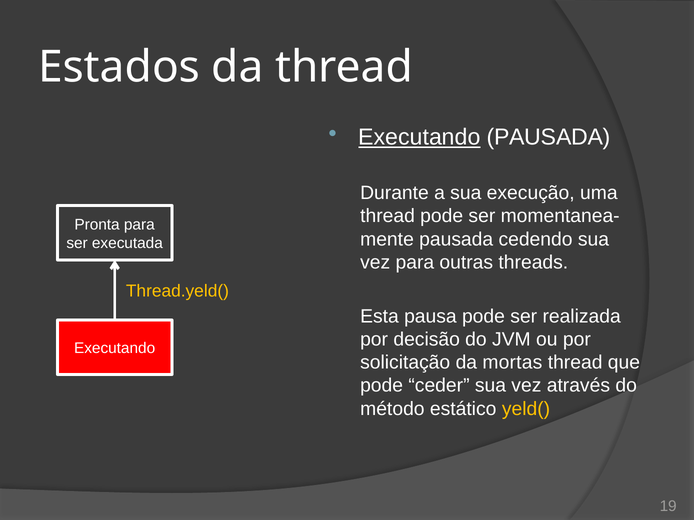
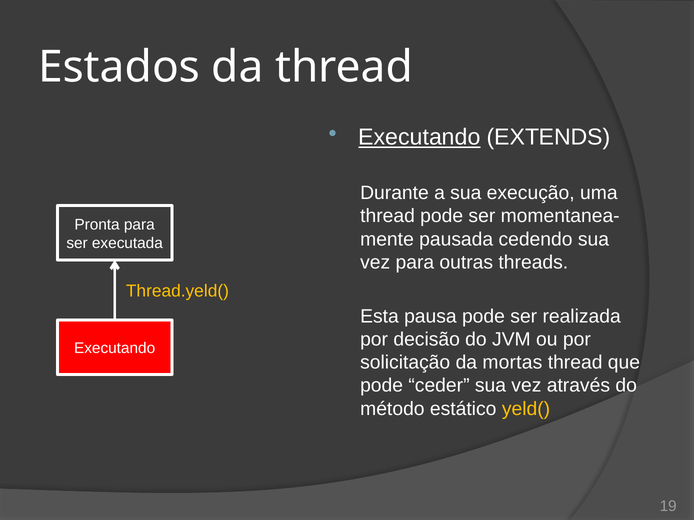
Executando PAUSADA: PAUSADA -> EXTENDS
